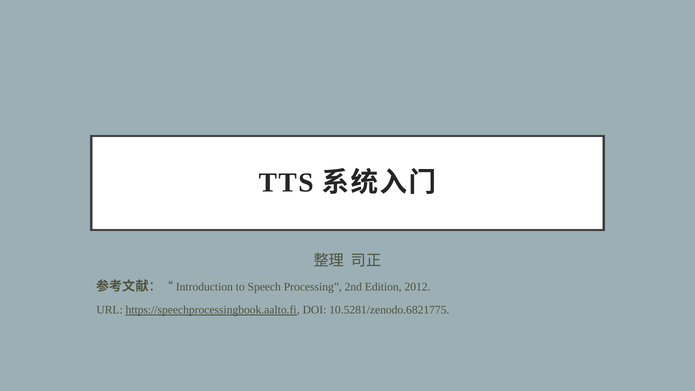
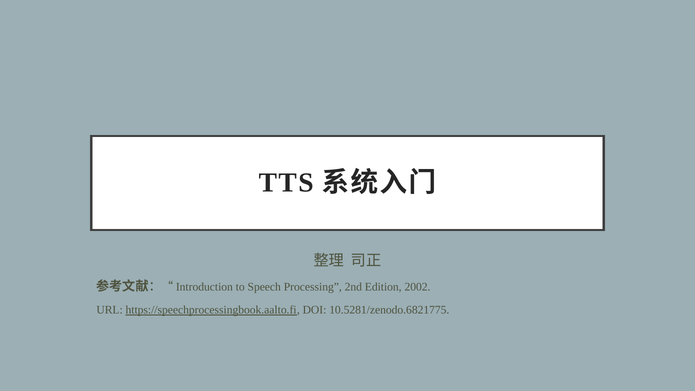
2012: 2012 -> 2002
